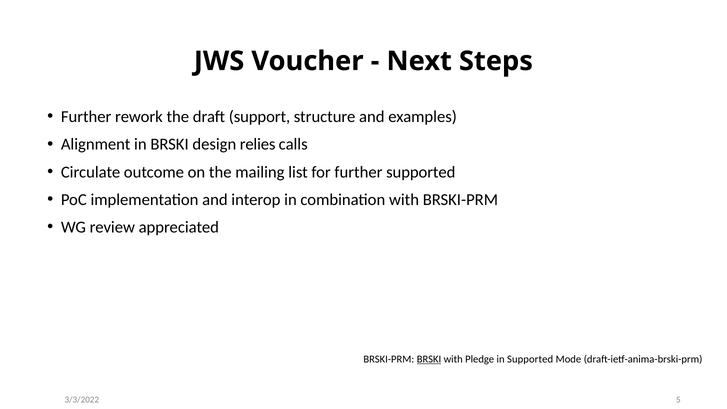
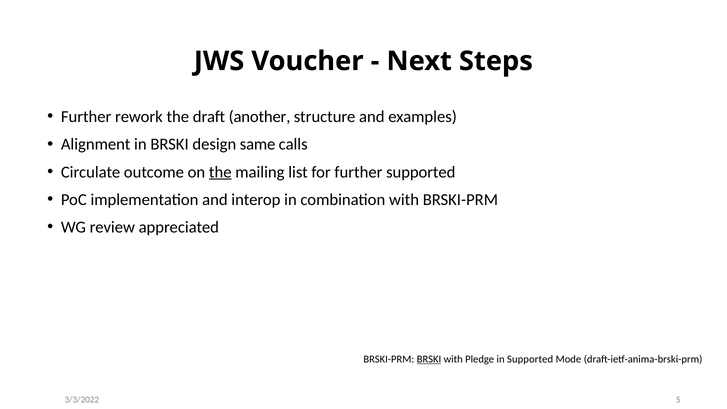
support: support -> another
relies: relies -> same
the at (220, 172) underline: none -> present
